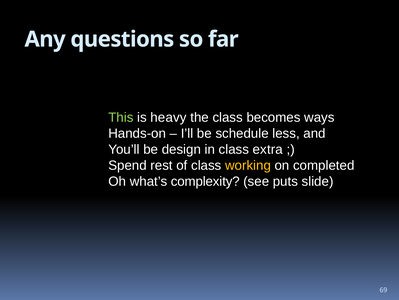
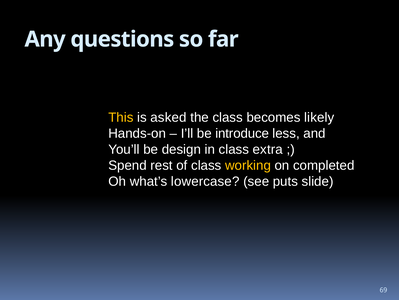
This colour: light green -> yellow
heavy: heavy -> asked
ways: ways -> likely
schedule: schedule -> introduce
complexity: complexity -> lowercase
